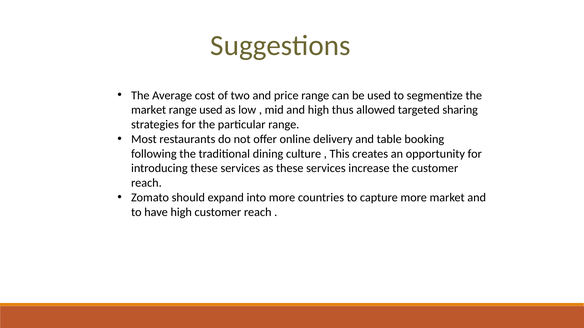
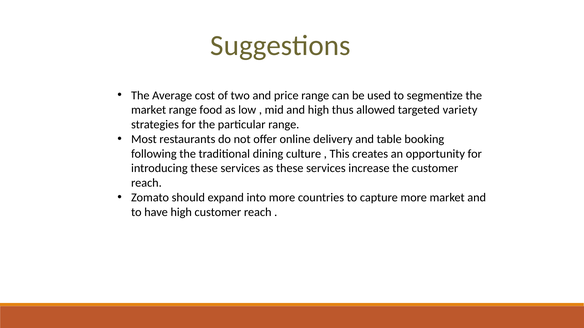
range used: used -> food
sharing: sharing -> variety
